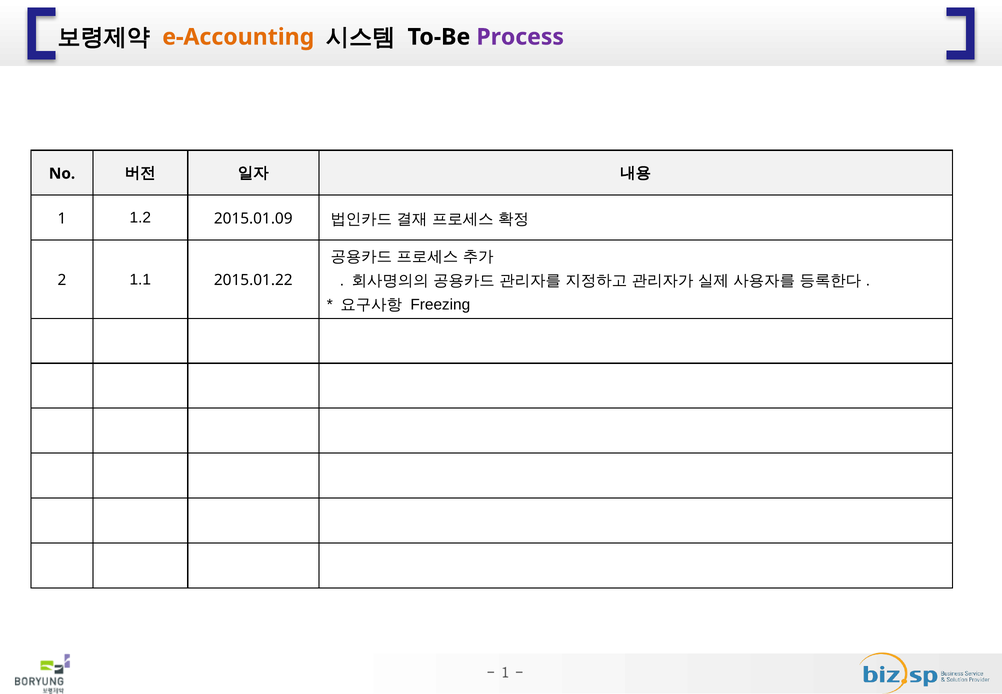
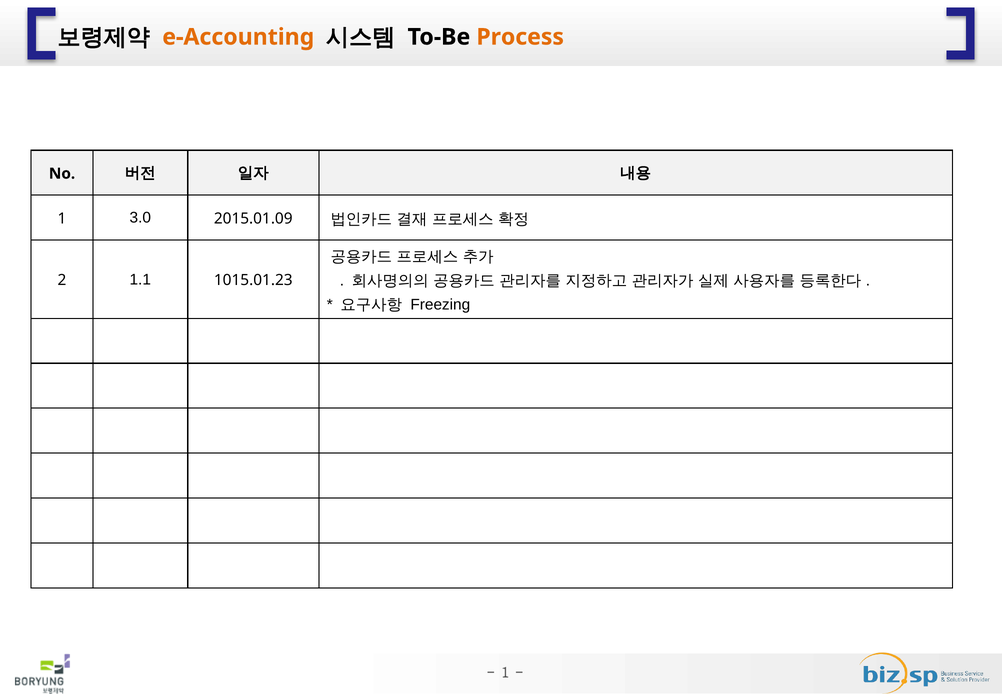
Process colour: purple -> orange
1.2: 1.2 -> 3.0
2015.01.22: 2015.01.22 -> 1015.01.23
